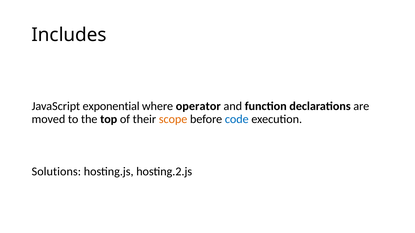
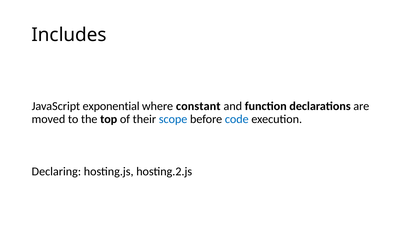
operator: operator -> constant
scope colour: orange -> blue
Solutions: Solutions -> Declaring
